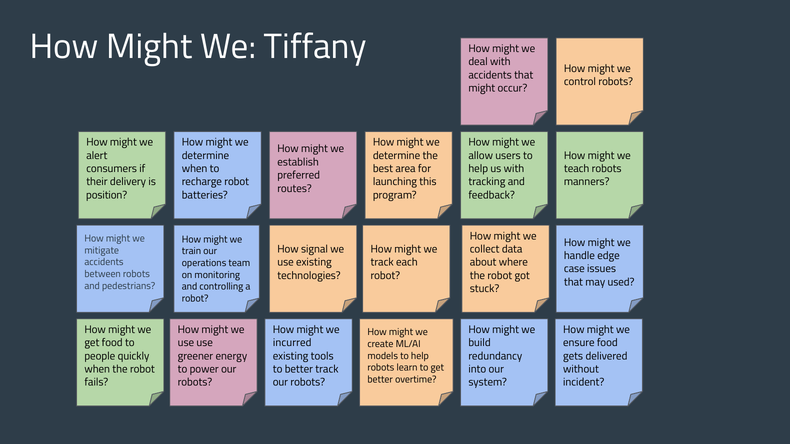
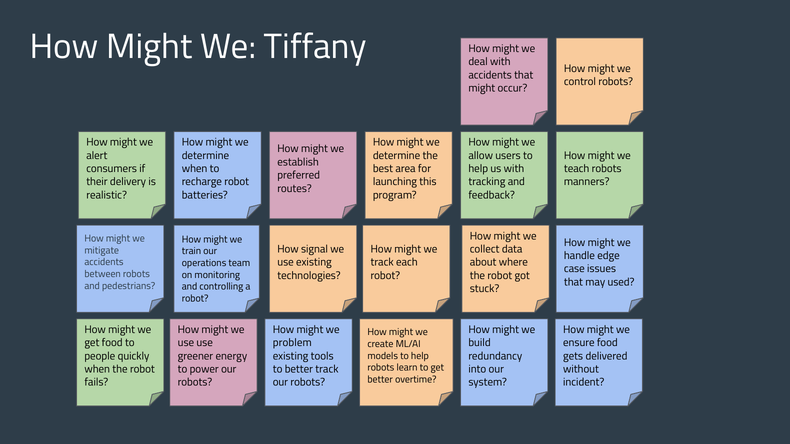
position: position -> realistic
incurred: incurred -> problem
